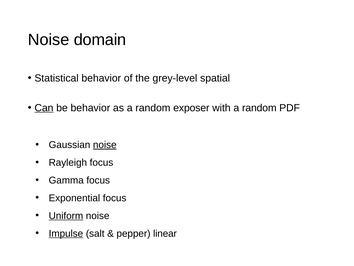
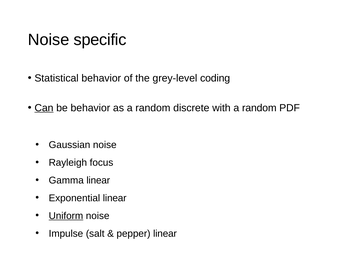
domain: domain -> specific
spatial: spatial -> coding
exposer: exposer -> discrete
noise at (105, 145) underline: present -> none
Gamma focus: focus -> linear
Exponential focus: focus -> linear
Impulse underline: present -> none
